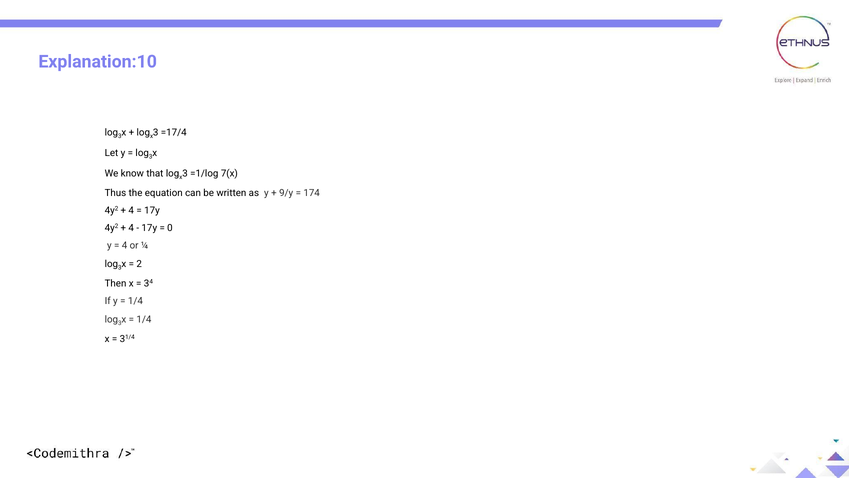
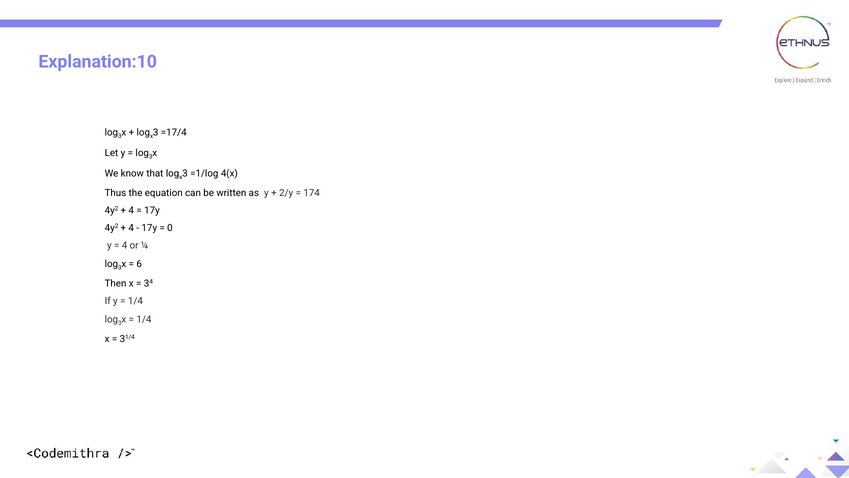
7(x: 7(x -> 4(x
9/y: 9/y -> 2/y
2: 2 -> 6
